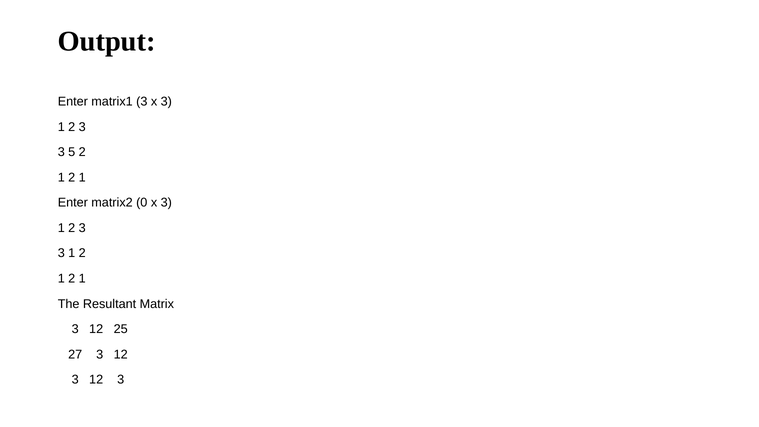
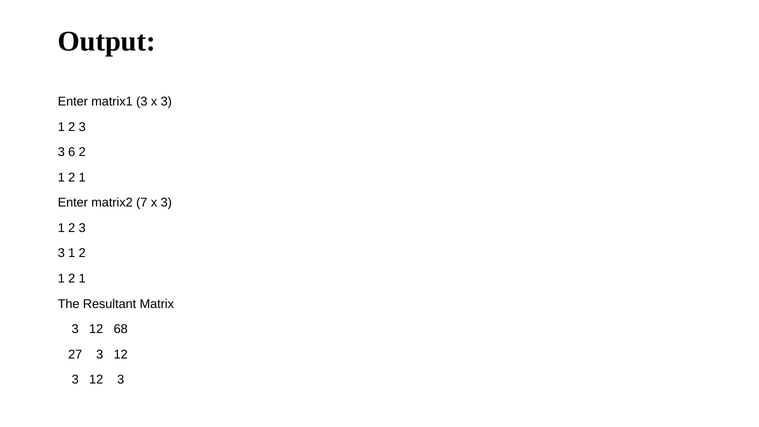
5: 5 -> 6
0: 0 -> 7
25: 25 -> 68
